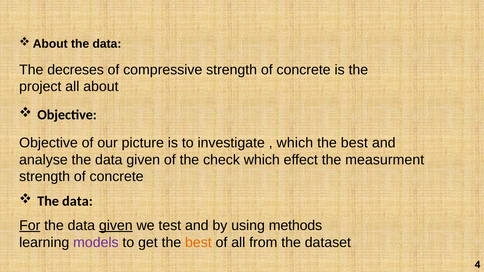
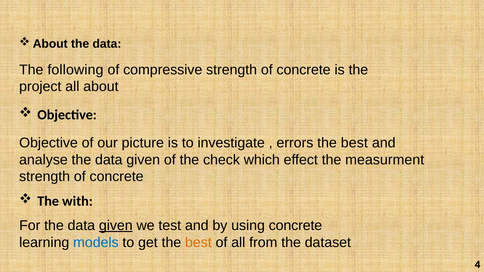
decreses: decreses -> following
which at (295, 143): which -> errors
data at (77, 201): data -> with
For underline: present -> none
using methods: methods -> concrete
models colour: purple -> blue
